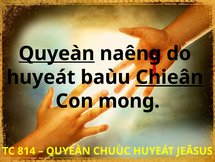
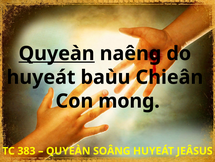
Chieân underline: present -> none
814: 814 -> 383
CHUÙC: CHUÙC -> SOÂNG
